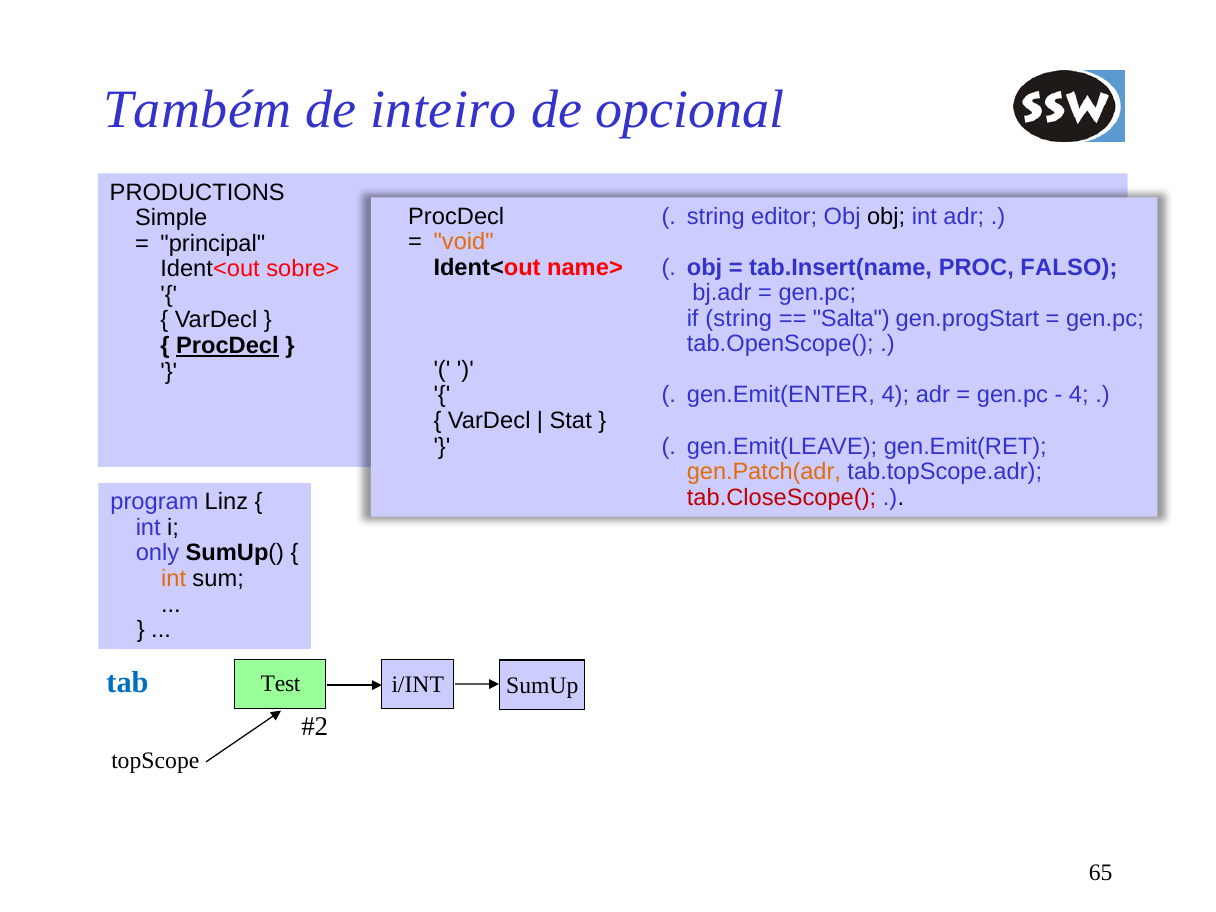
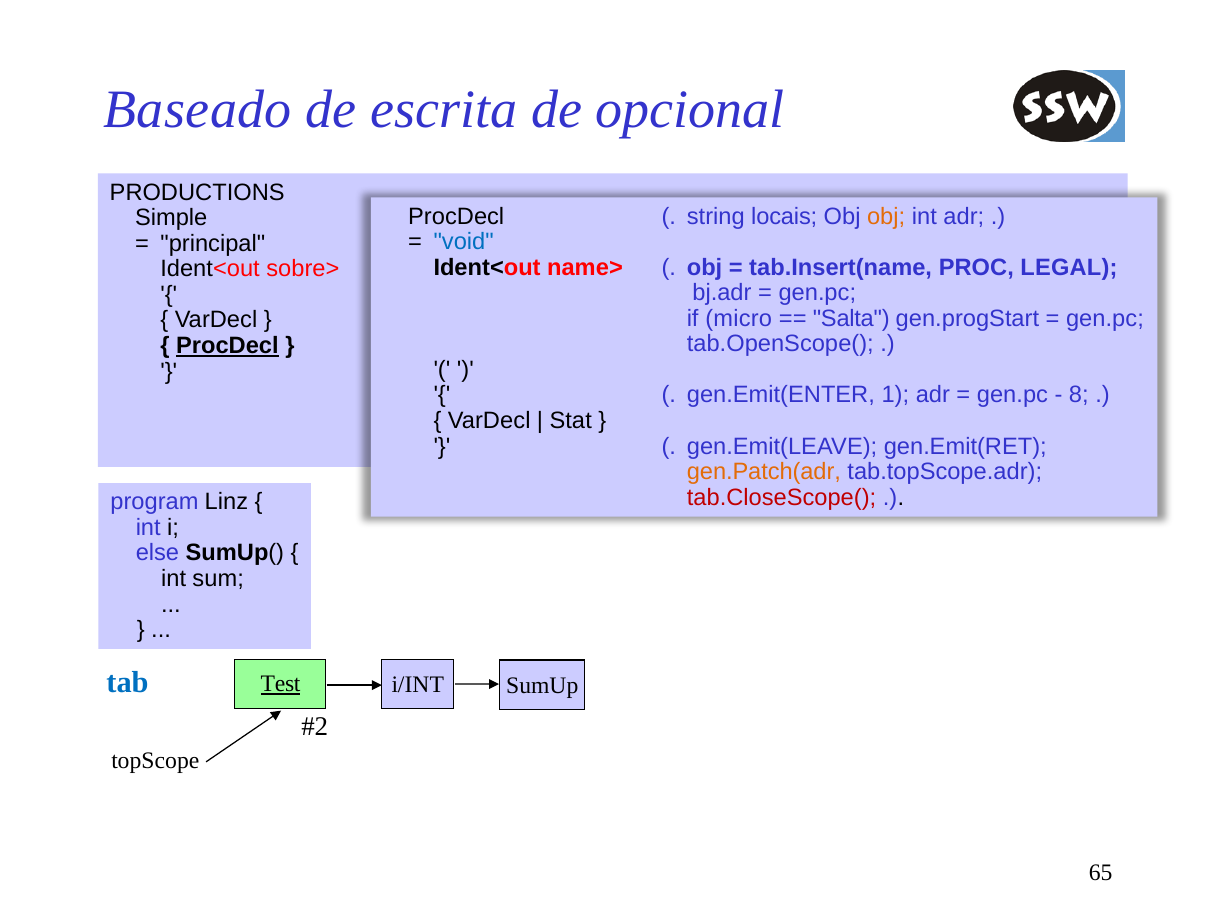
Também: Também -> Baseado
inteiro: inteiro -> escrita
editor: editor -> locais
obj at (886, 216) colour: black -> orange
void colour: orange -> blue
FALSO: FALSO -> LEGAL
if string: string -> micro
gen.Emit(ENTER 4: 4 -> 1
4 at (1079, 395): 4 -> 8
only: only -> else
int at (174, 579) colour: orange -> black
Test underline: none -> present
